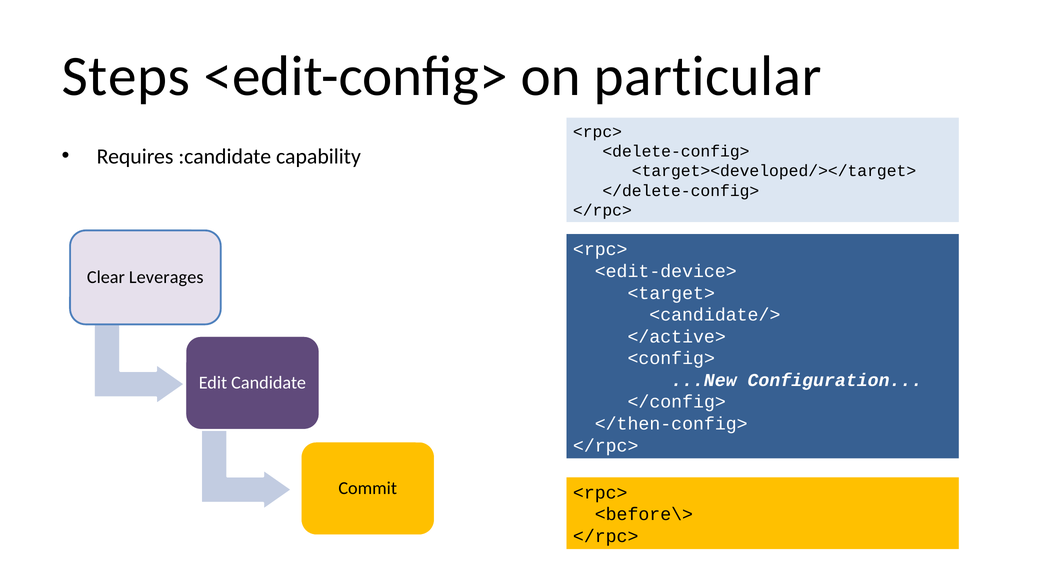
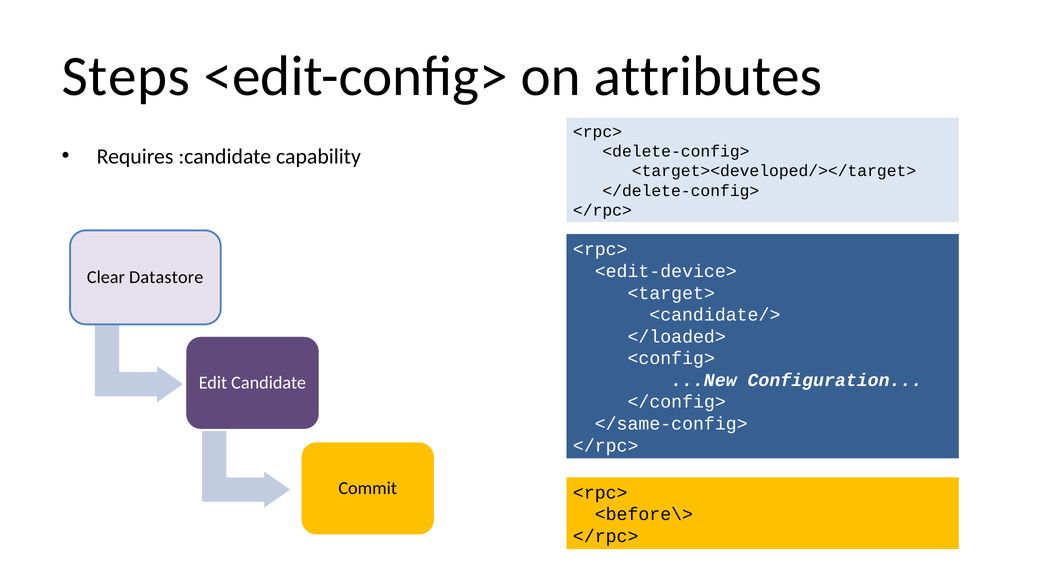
particular: particular -> attributes
Leverages: Leverages -> Datastore
</active>: </active> -> </loaded>
</then-config>: </then-config> -> </same-config>
